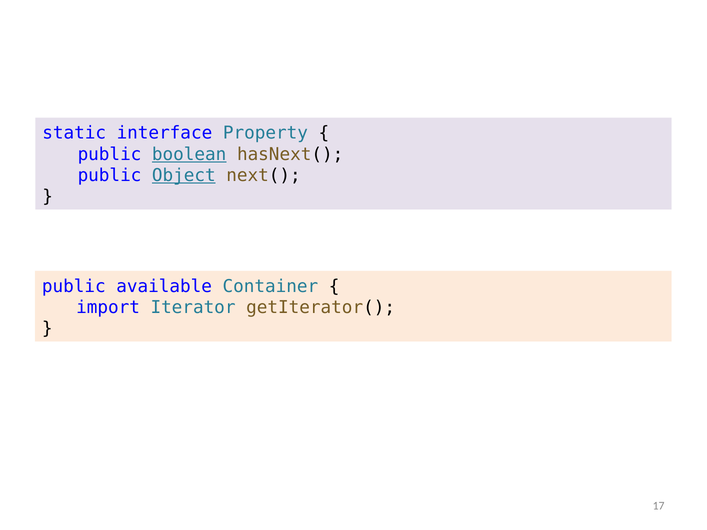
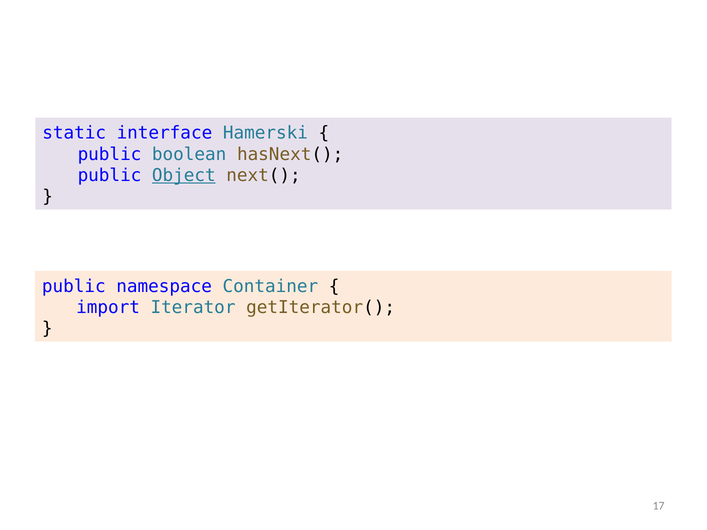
Property: Property -> Hamerski
boolean underline: present -> none
available: available -> namespace
